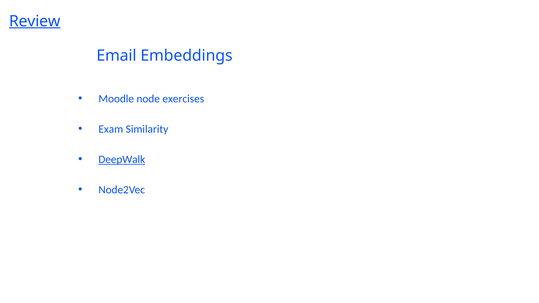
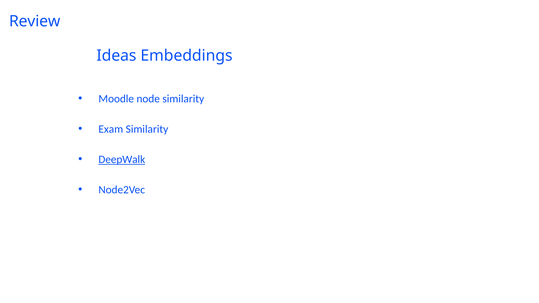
Review underline: present -> none
Email: Email -> Ideas
node exercises: exercises -> similarity
